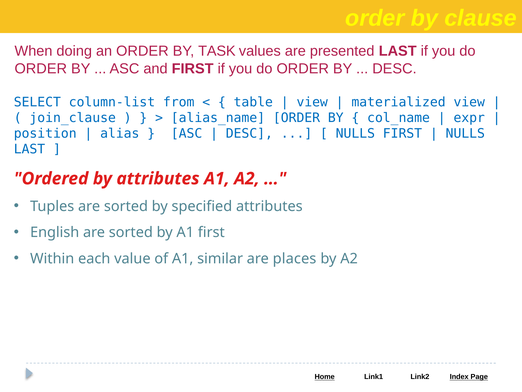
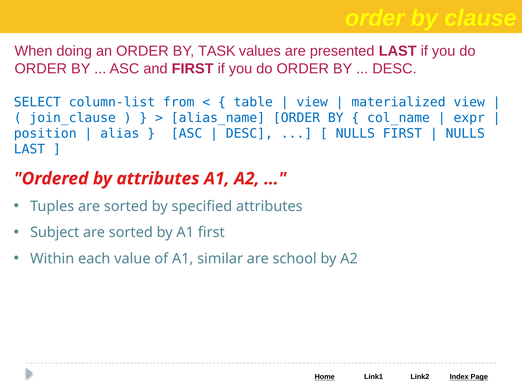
English: English -> Subject
places: places -> school
